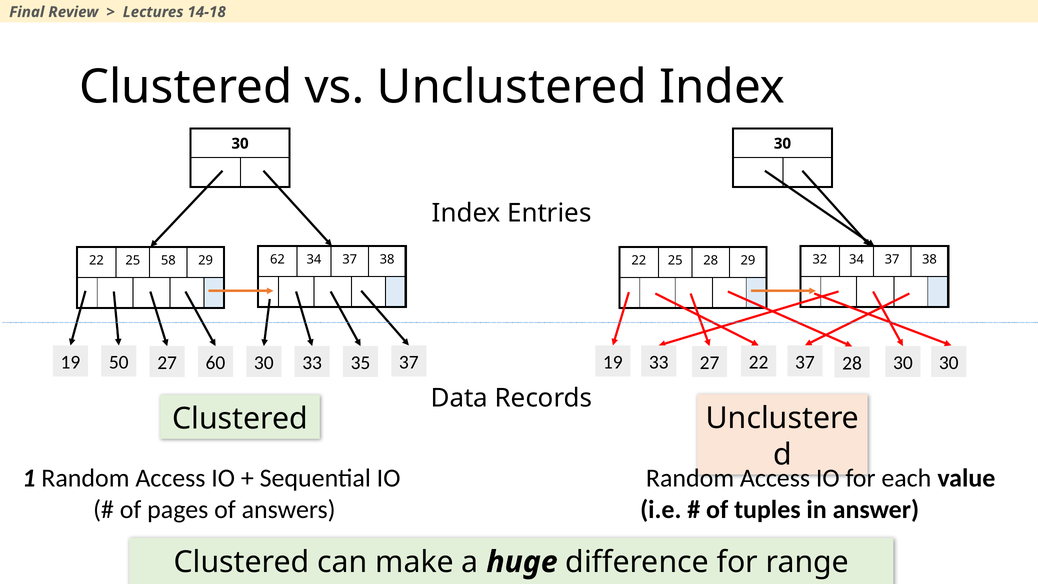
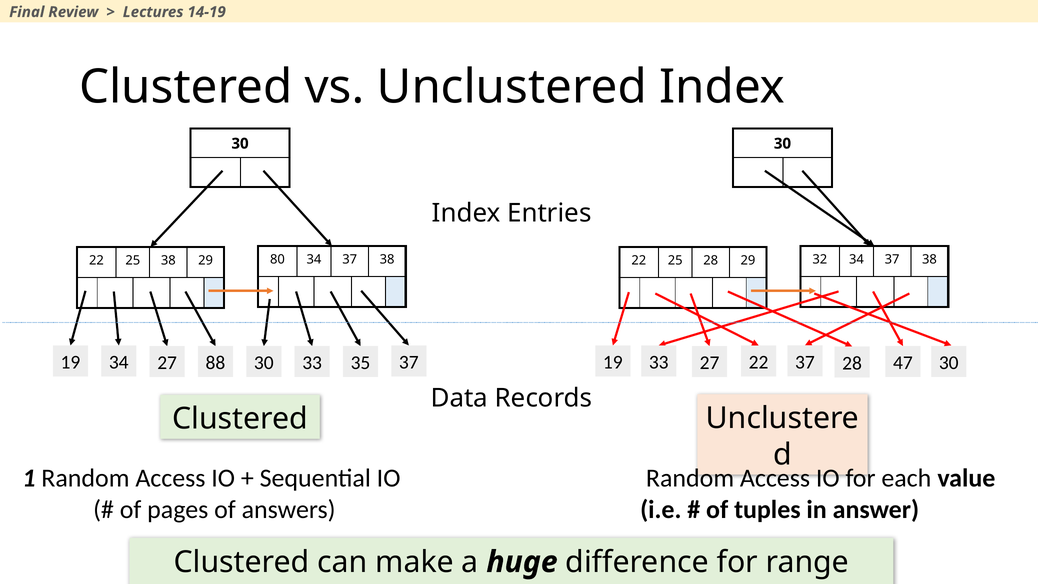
14-18: 14-18 -> 14-19
25 58: 58 -> 38
62: 62 -> 80
19 50: 50 -> 34
60: 60 -> 88
33 30: 30 -> 47
